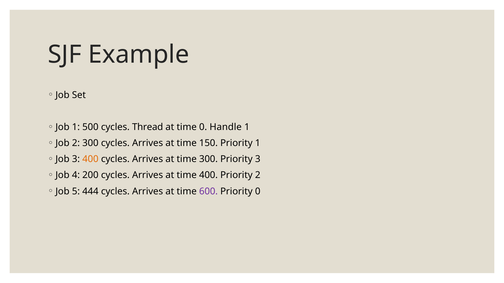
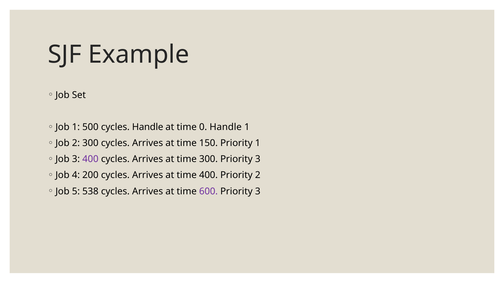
cycles Thread: Thread -> Handle
400 at (90, 159) colour: orange -> purple
444: 444 -> 538
0 at (258, 192): 0 -> 3
